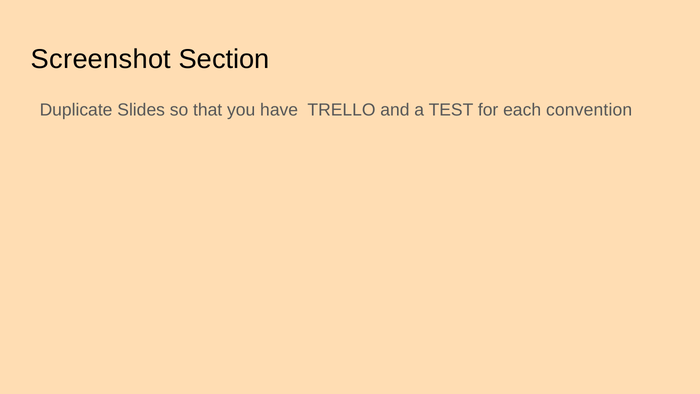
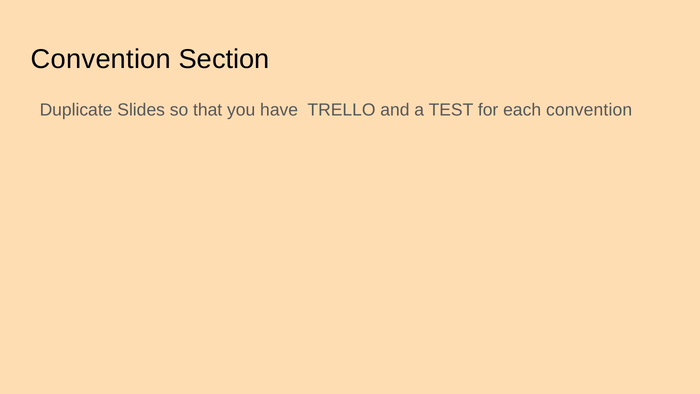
Screenshot at (101, 59): Screenshot -> Convention
